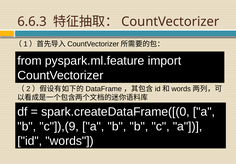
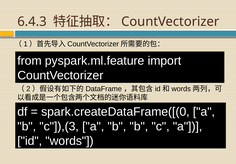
6.6.3: 6.6.3 -> 6.4.3
c"]),(9: c"]),(9 -> c"]),(3
